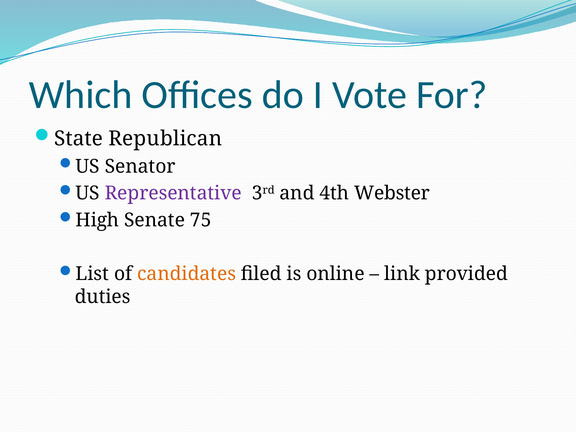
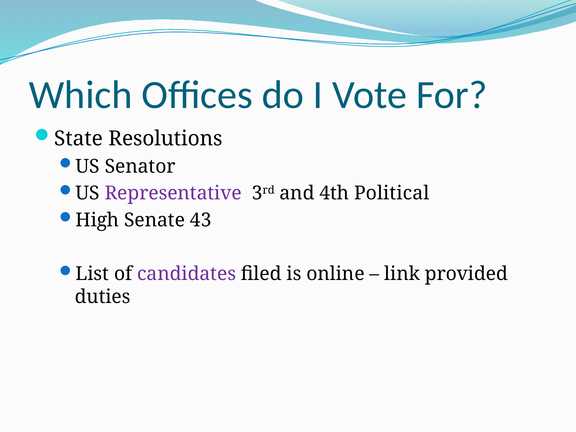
Republican: Republican -> Resolutions
Webster: Webster -> Political
75: 75 -> 43
candidates colour: orange -> purple
